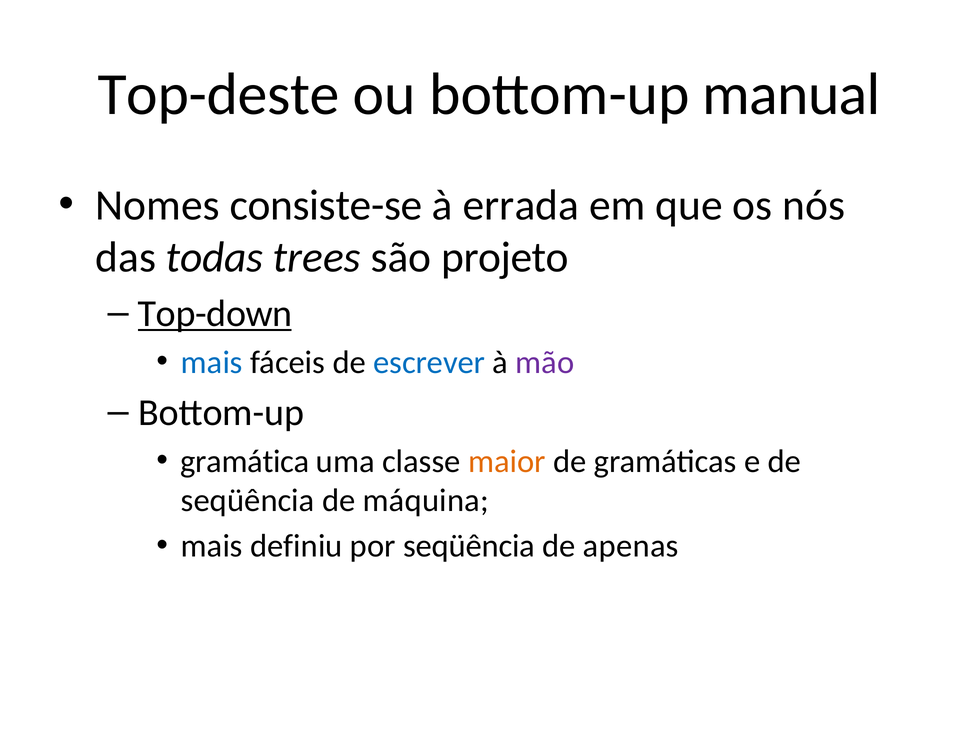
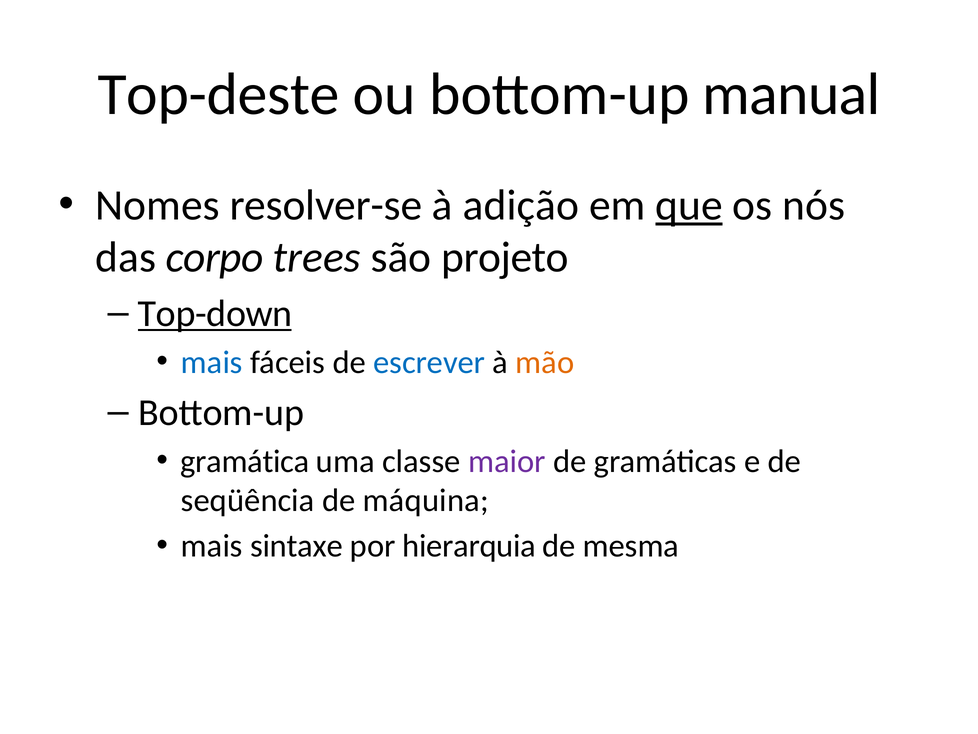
consiste-se: consiste-se -> resolver-se
errada: errada -> adição
que underline: none -> present
todas: todas -> corpo
mão colour: purple -> orange
maior colour: orange -> purple
definiu: definiu -> sintaxe
por seqüência: seqüência -> hierarquia
apenas: apenas -> mesma
